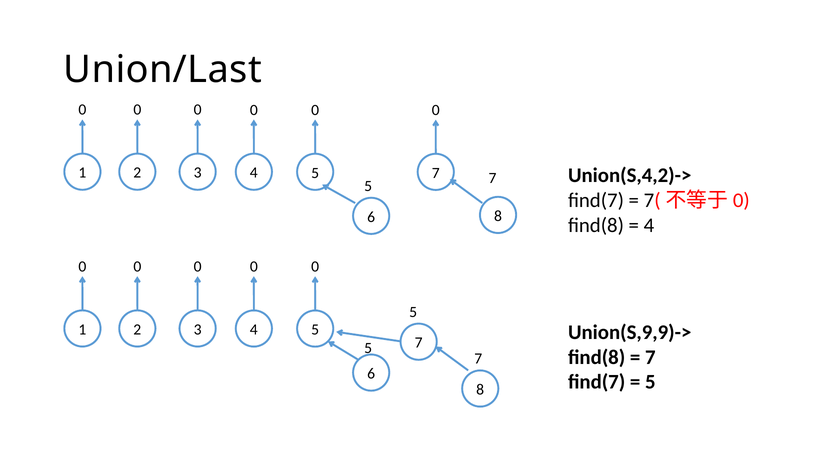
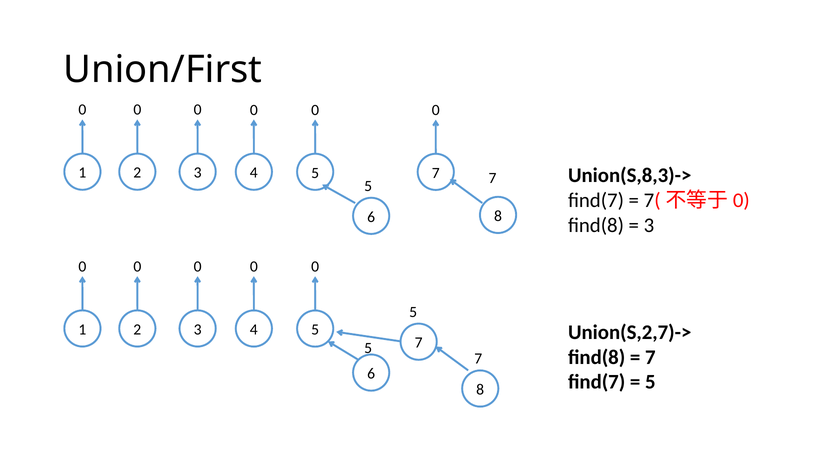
Union/Last: Union/Last -> Union/First
Union(S,4,2)->: Union(S,4,2)-> -> Union(S,8,3)->
4 at (649, 225): 4 -> 3
Union(S,9,9)->: Union(S,9,9)-> -> Union(S,2,7)->
